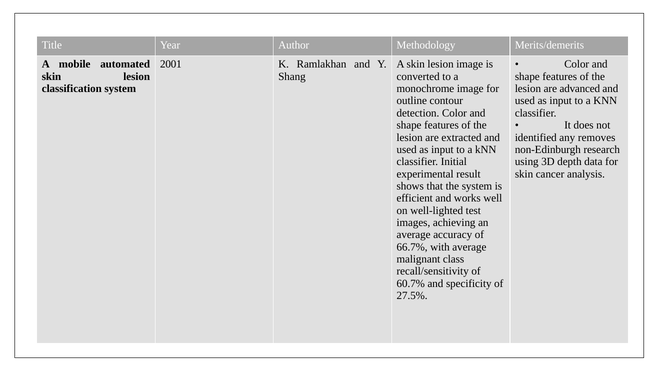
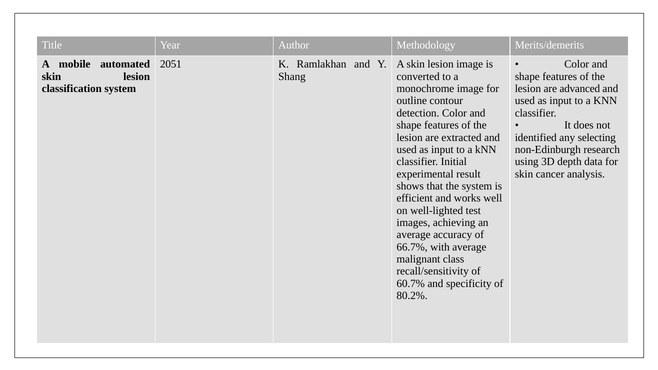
2001: 2001 -> 2051
removes: removes -> selecting
27.5%: 27.5% -> 80.2%
